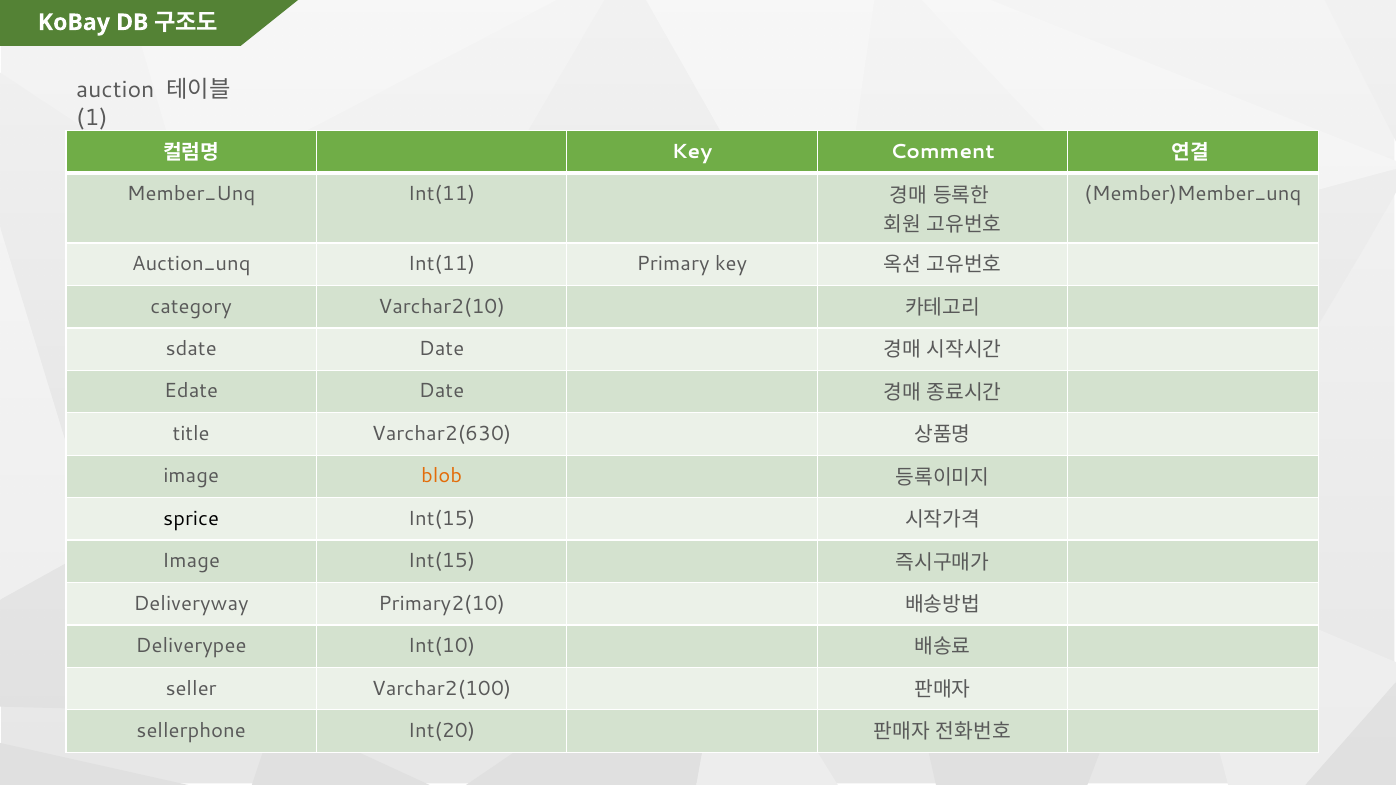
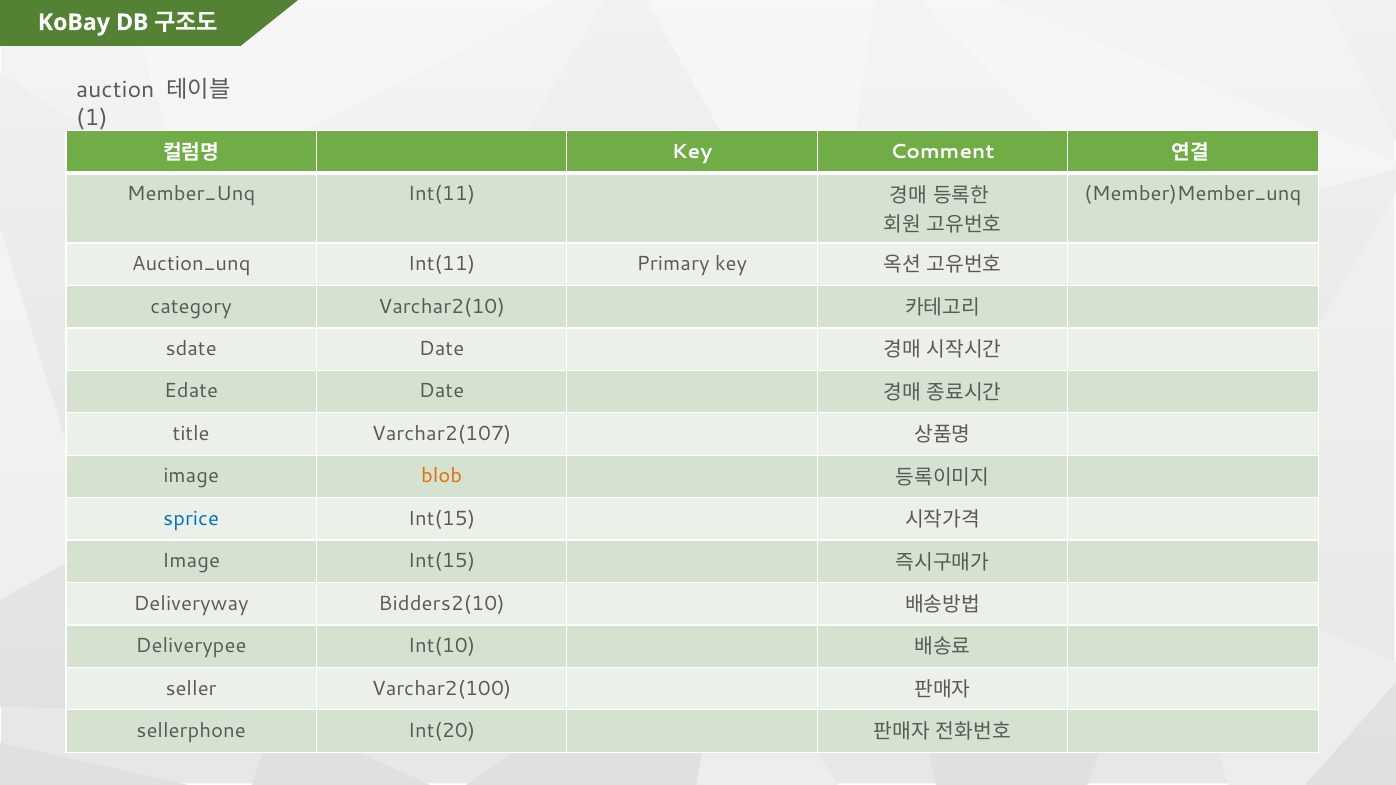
Varchar2(630: Varchar2(630 -> Varchar2(107
sprice colour: black -> blue
Primary2(10: Primary2(10 -> Bidders2(10
